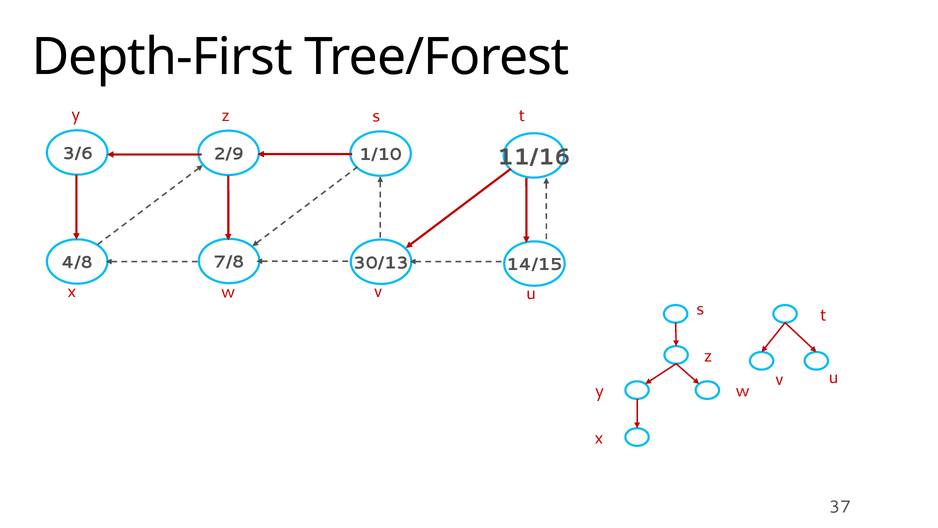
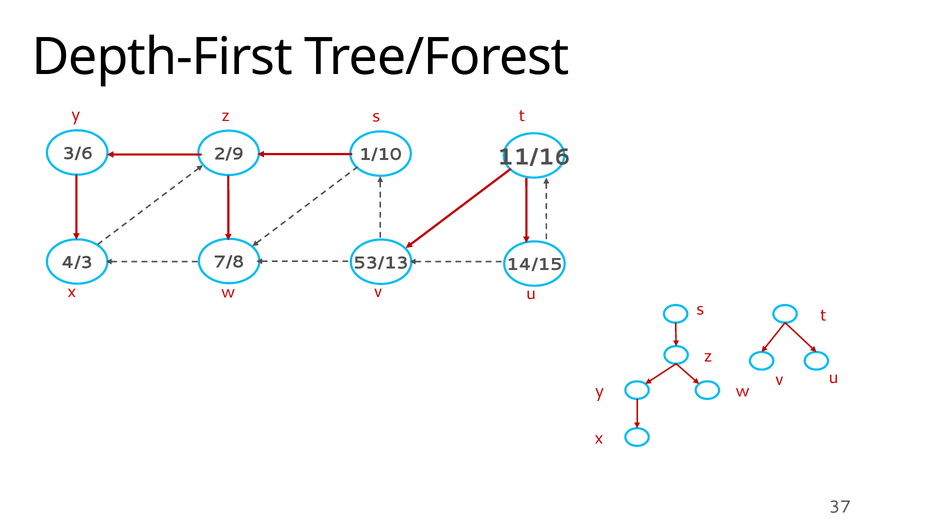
4/8: 4/8 -> 4/3
30/13: 30/13 -> 53/13
